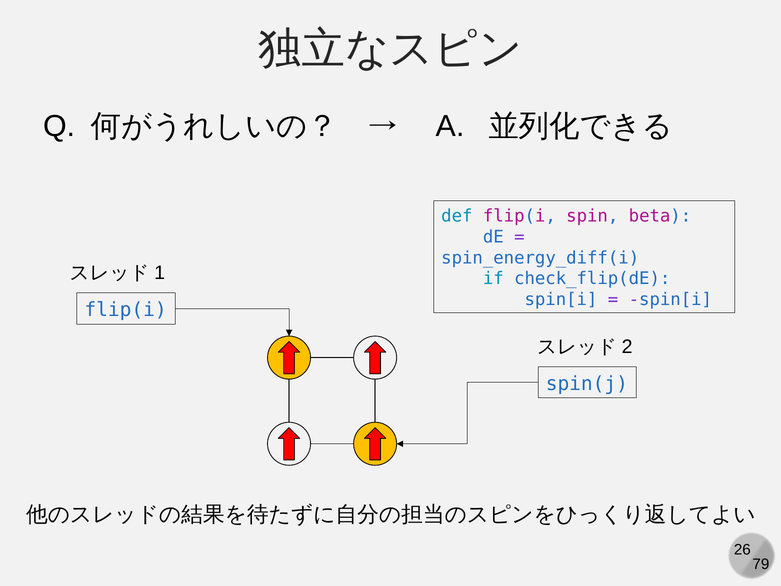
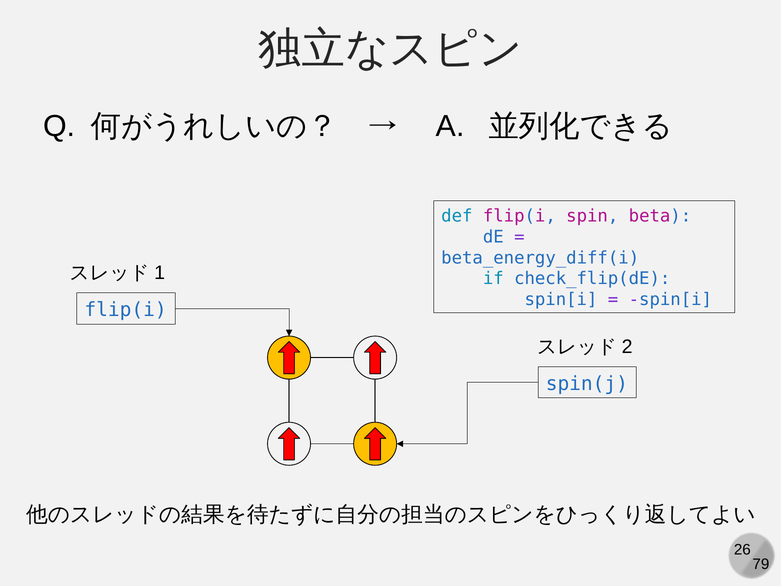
spin_energy_diff(i: spin_energy_diff(i -> beta_energy_diff(i
